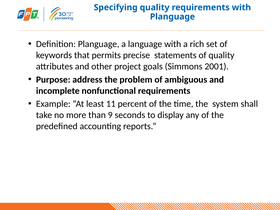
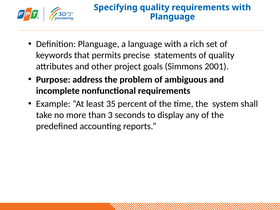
11: 11 -> 35
9: 9 -> 3
